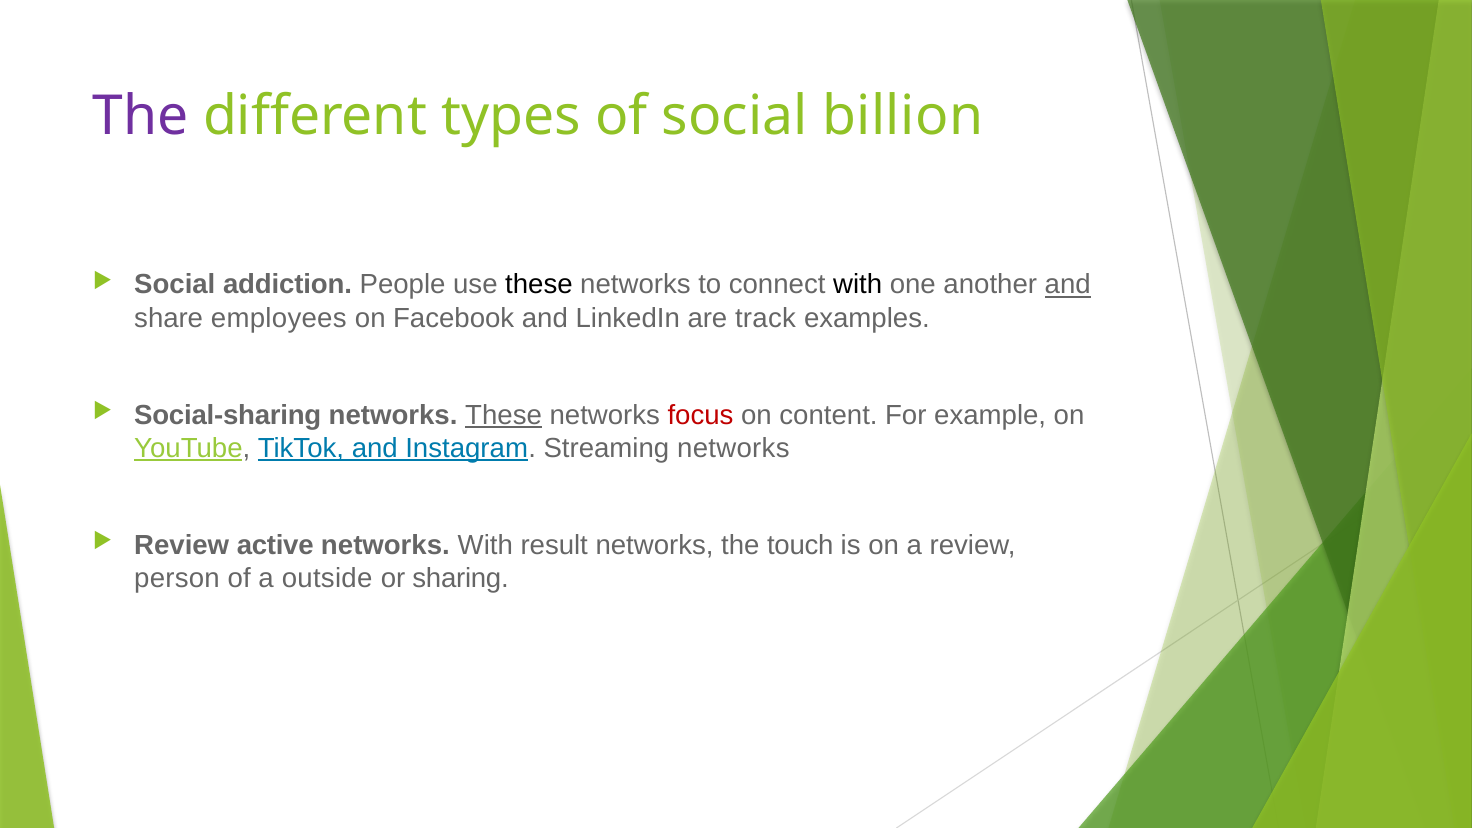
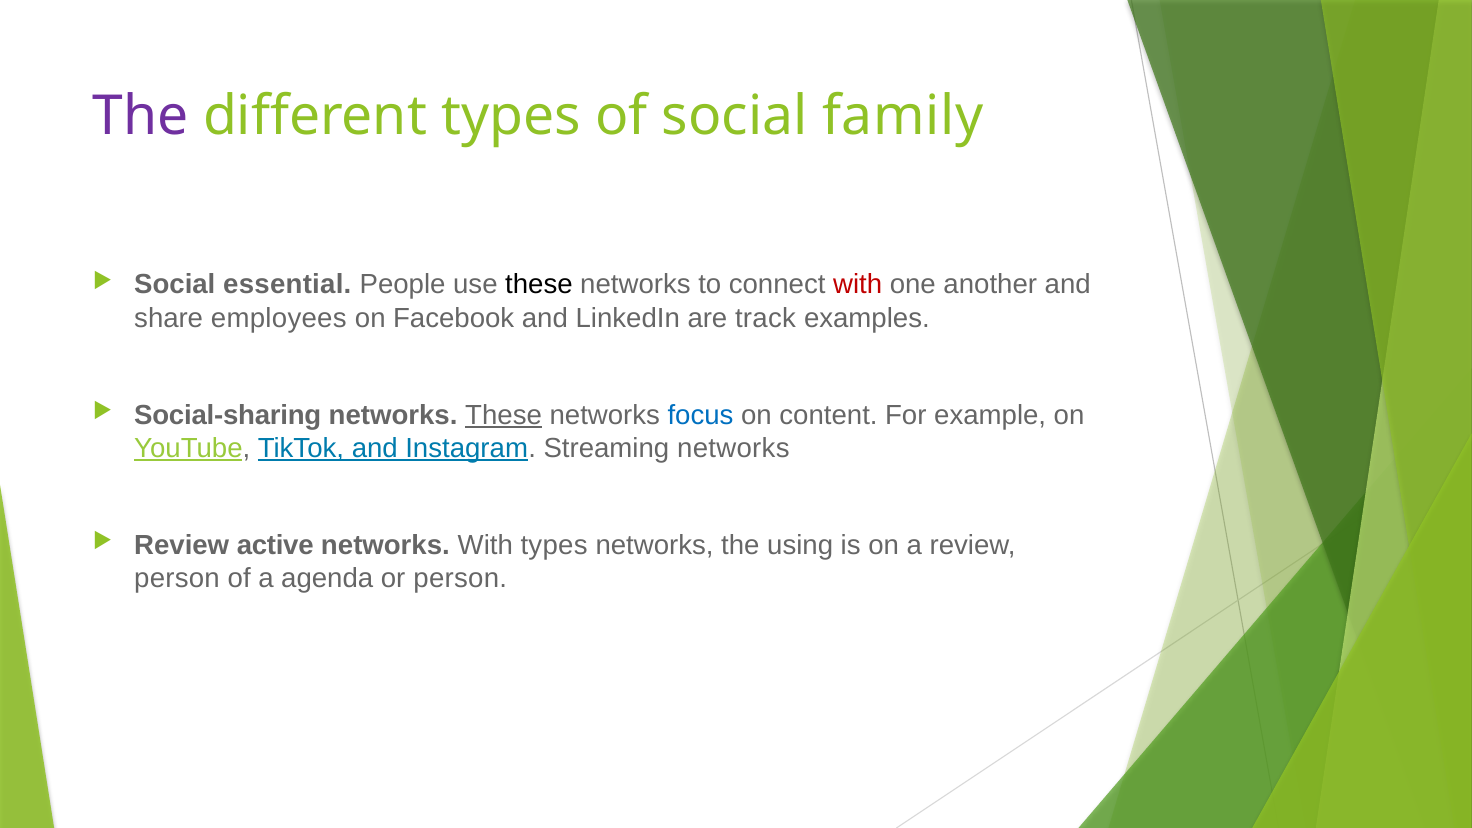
billion: billion -> family
addiction: addiction -> essential
with at (858, 285) colour: black -> red
and at (1068, 285) underline: present -> none
focus colour: red -> blue
With result: result -> types
touch: touch -> using
outside: outside -> agenda
or sharing: sharing -> person
